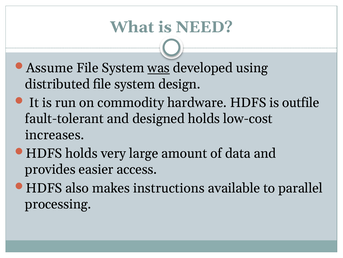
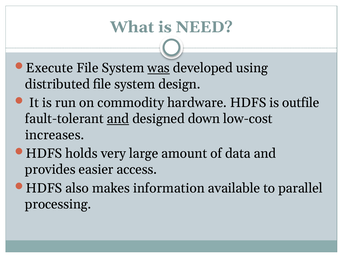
Assume: Assume -> Execute
and at (118, 118) underline: none -> present
designed holds: holds -> down
instructions: instructions -> information
